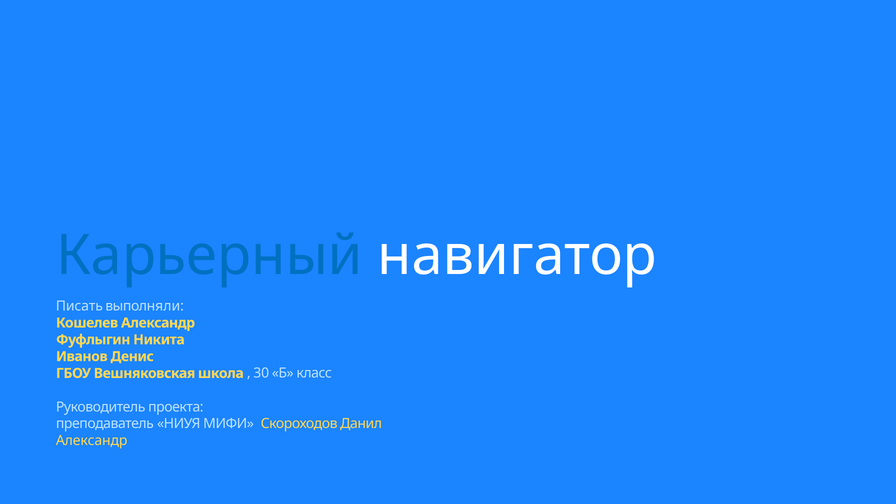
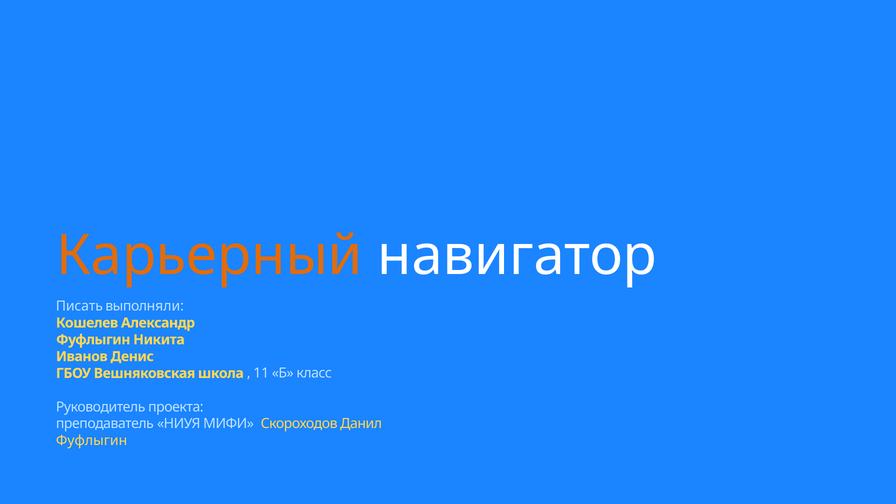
Карьерный colour: blue -> orange
30: 30 -> 11
Александр at (92, 441): Александр -> Фуфлыгин
